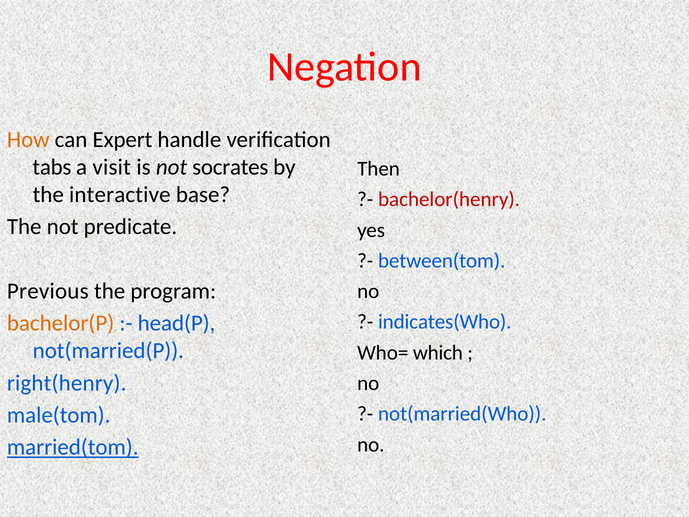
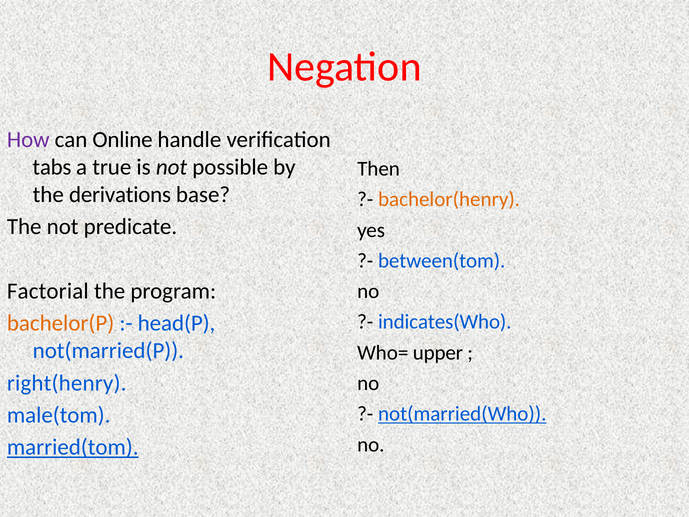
How colour: orange -> purple
Expert: Expert -> Online
visit: visit -> true
socrates: socrates -> possible
interactive: interactive -> derivations
bachelor(henry colour: red -> orange
Previous: Previous -> Factorial
which: which -> upper
not(married(Who underline: none -> present
